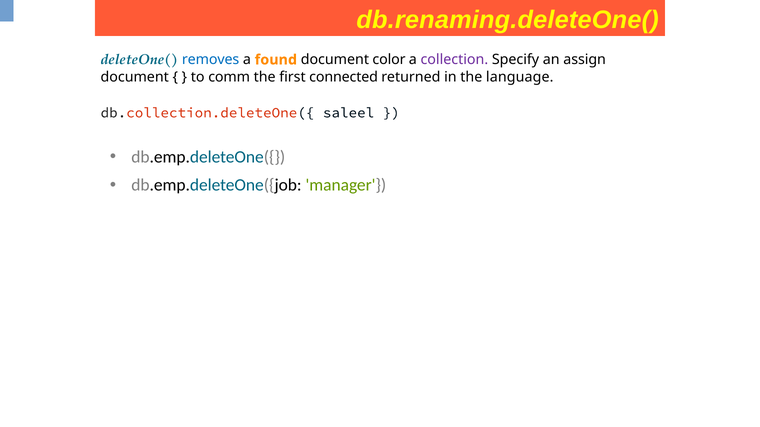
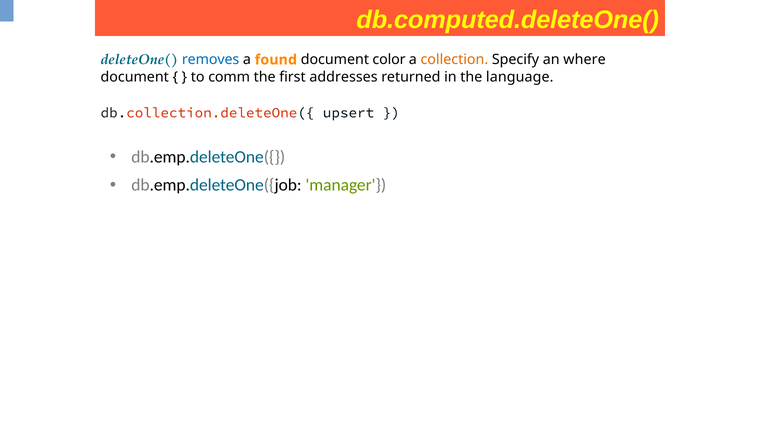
db.renaming.deleteOne(: db.renaming.deleteOne( -> db.computed.deleteOne(
collection colour: purple -> orange
assign: assign -> where
connected: connected -> addresses
saleel: saleel -> upsert
